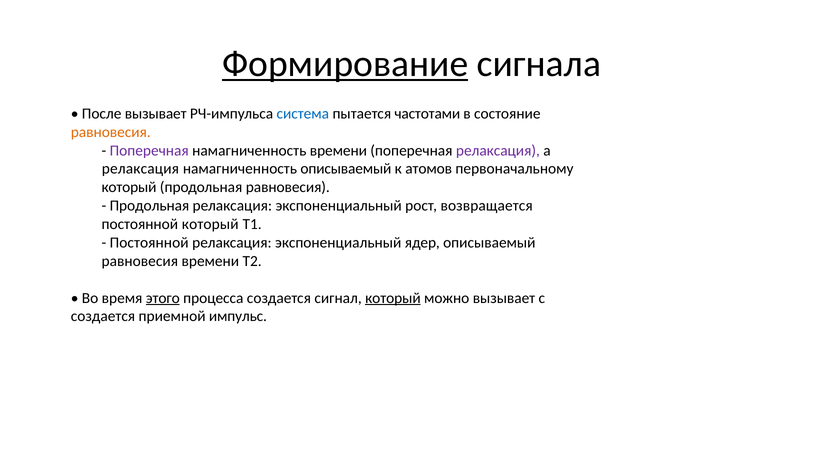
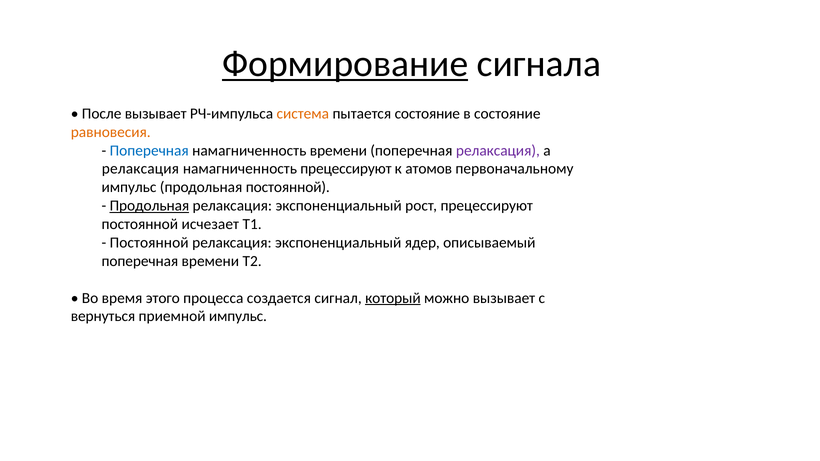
система colour: blue -> orange
пытается частотами: частотами -> состояние
Поперечная at (149, 151) colour: purple -> blue
намагниченность описываемый: описываемый -> прецессируют
который at (129, 187): который -> импульс
продольная равновесия: равновесия -> постоянной
Продольная at (149, 206) underline: none -> present
рост возвращается: возвращается -> прецессируют
постоянной который: который -> исчезает
равновесия at (140, 261): равновесия -> поперечная
этого underline: present -> none
создается at (103, 317): создается -> вернуться
